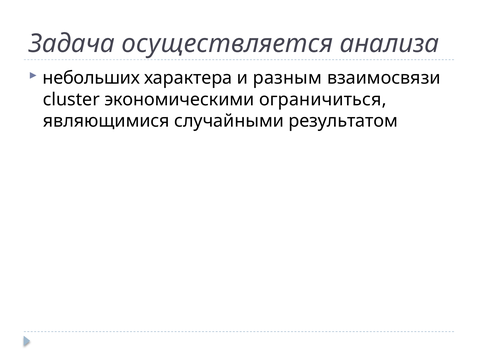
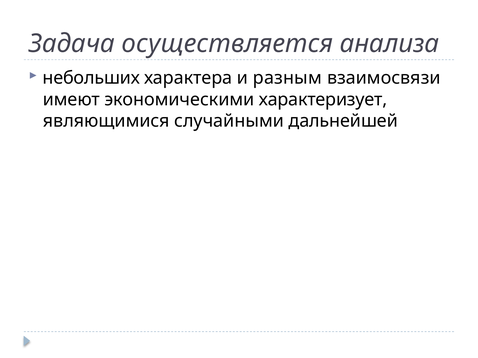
cluster: cluster -> имеют
ограничиться: ограничиться -> характеризует
результатом: результатом -> дальнейшей
